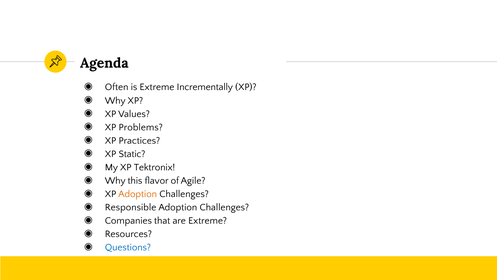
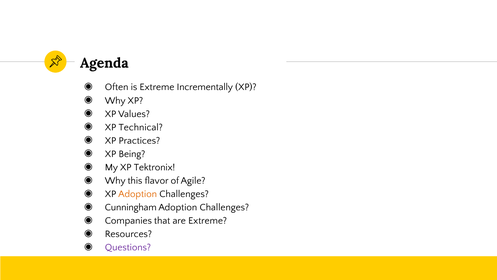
Problems: Problems -> Technical
Static: Static -> Being
Responsible: Responsible -> Cunningham
Questions colour: blue -> purple
